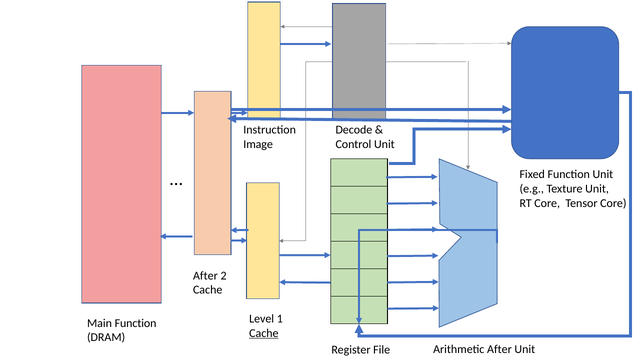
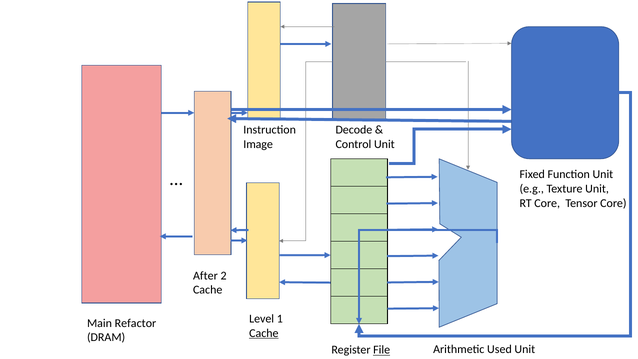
Main Function: Function -> Refactor
File underline: none -> present
Arithmetic After: After -> Used
